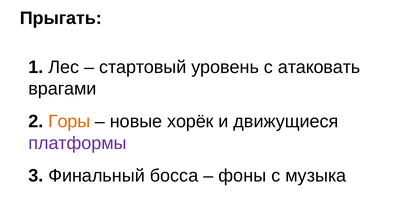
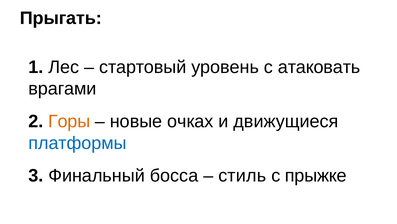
хорёк: хорёк -> очках
платформы colour: purple -> blue
фоны: фоны -> стиль
музыка: музыка -> прыжке
